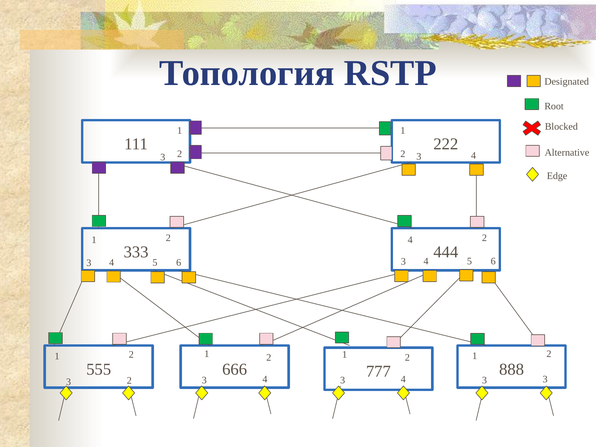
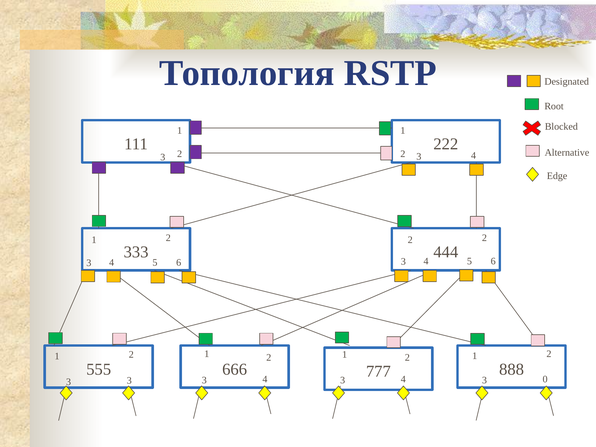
1 2 4: 4 -> 2
2 at (129, 381): 2 -> 3
3 3: 3 -> 0
